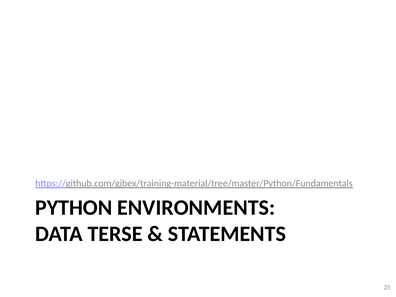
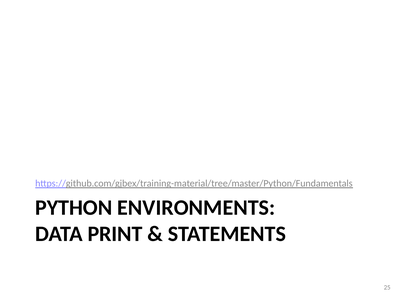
TERSE: TERSE -> PRINT
